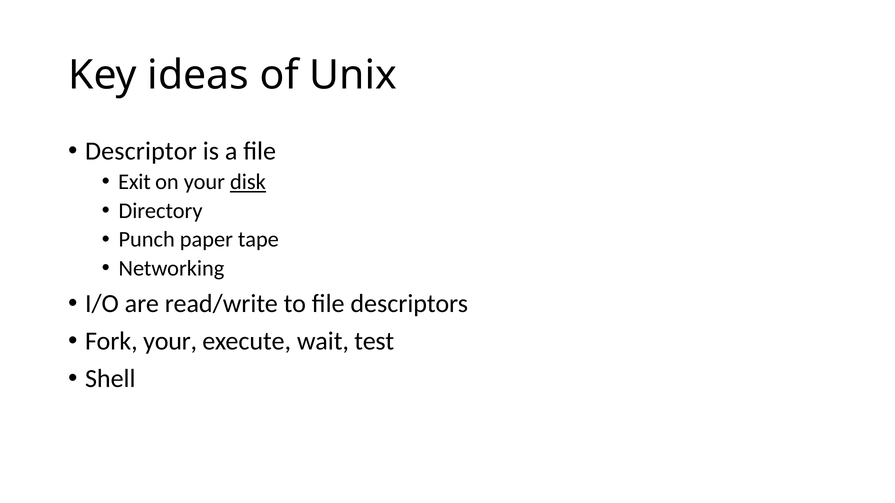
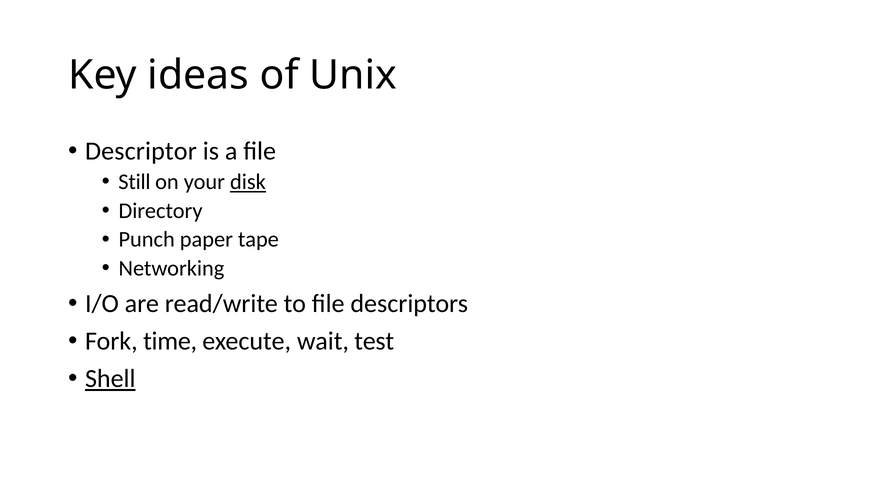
Exit: Exit -> Still
Fork your: your -> time
Shell underline: none -> present
